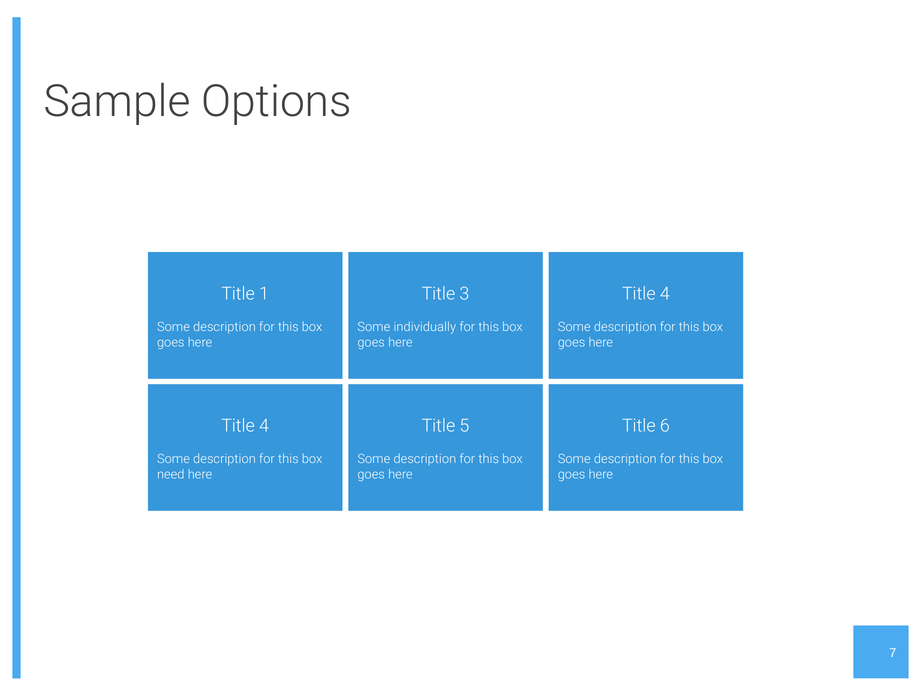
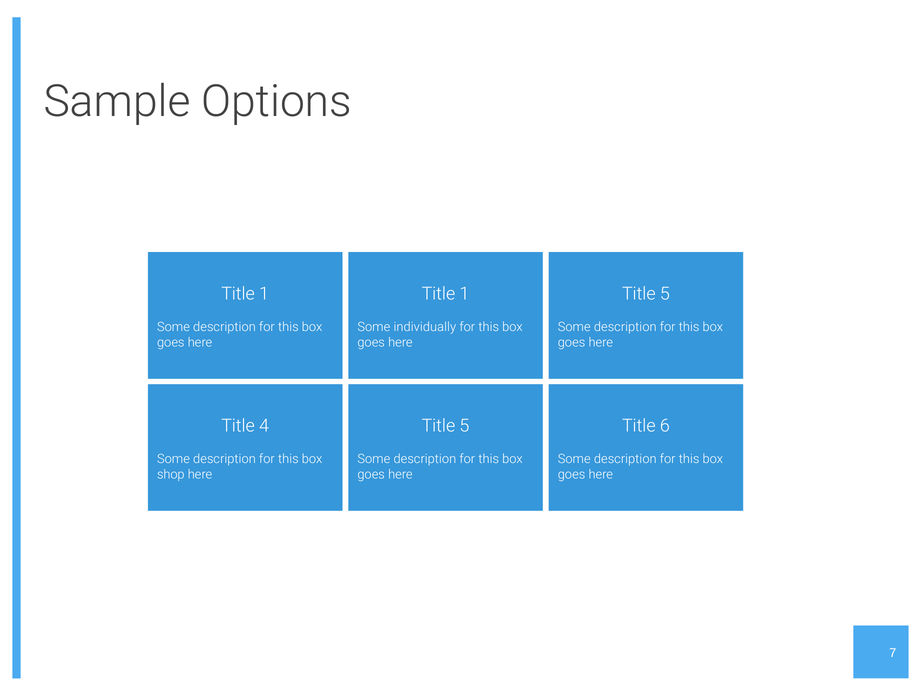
3 at (464, 294): 3 -> 1
4 at (665, 294): 4 -> 5
need: need -> shop
